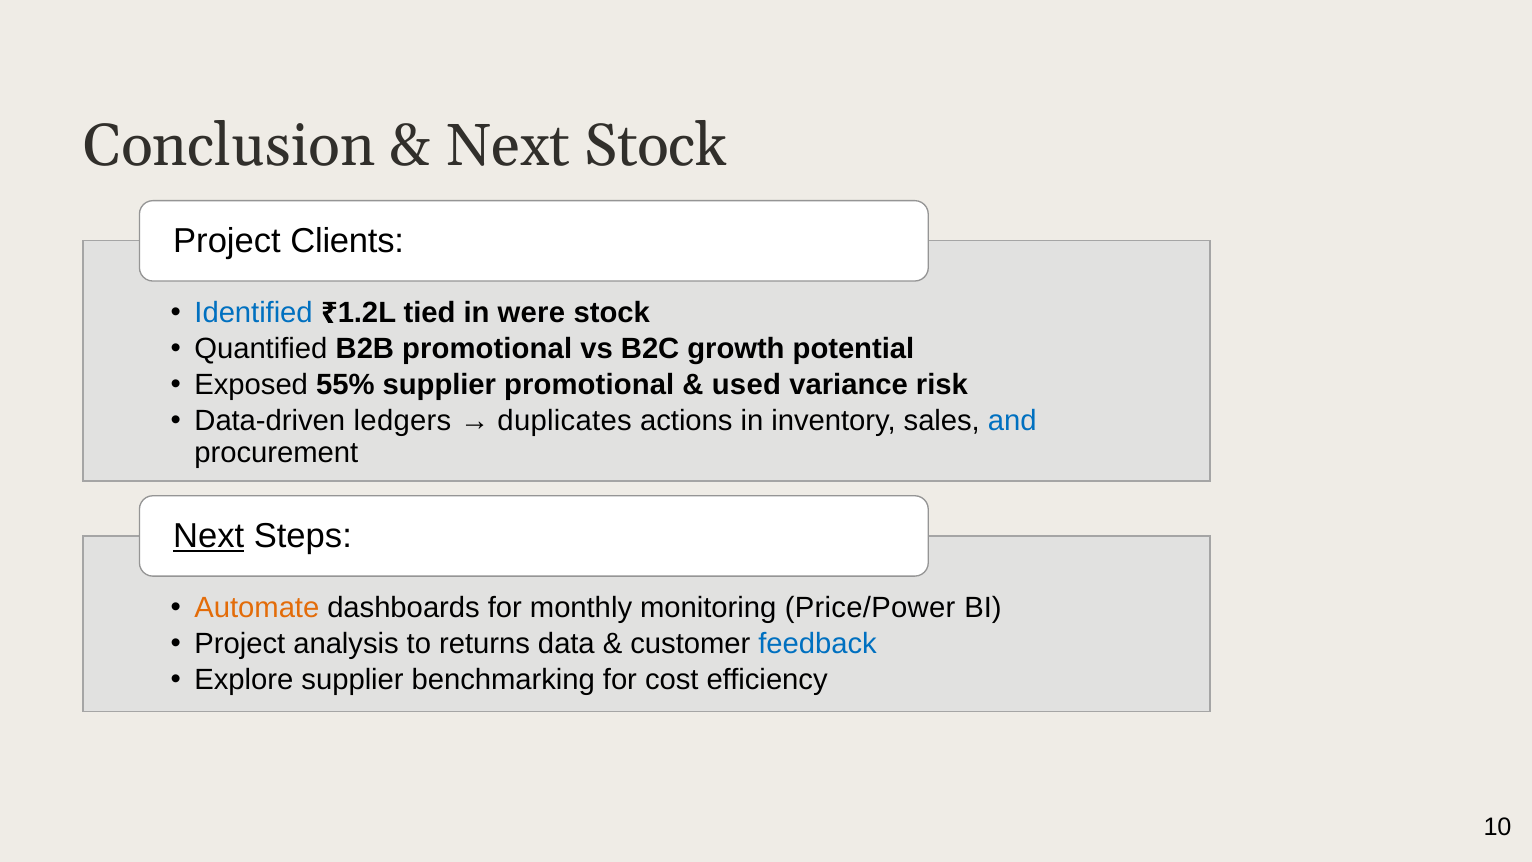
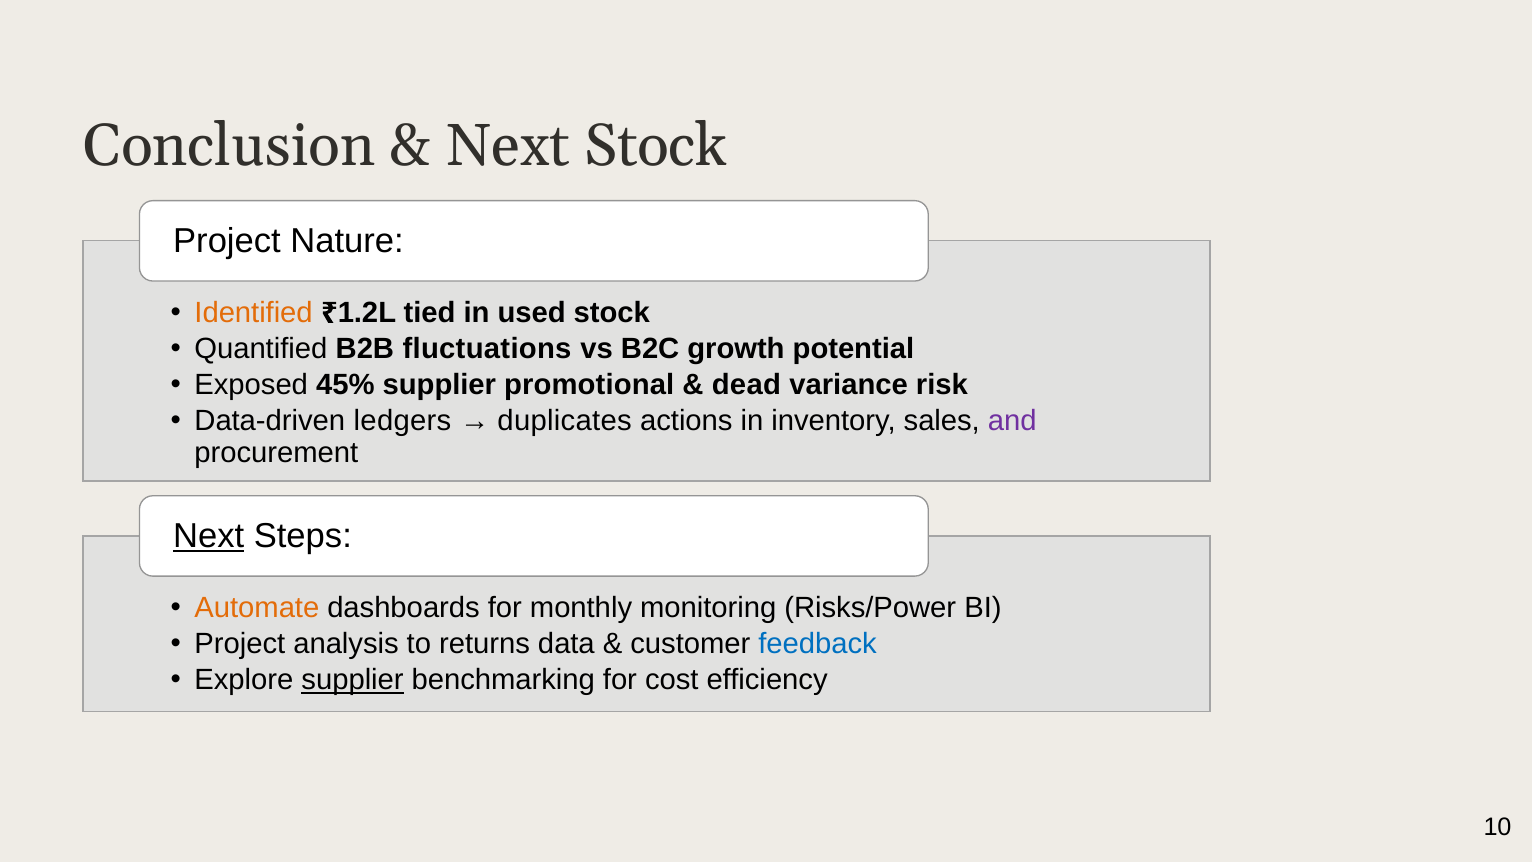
Clients: Clients -> Nature
Identified colour: blue -> orange
were: were -> used
B2B promotional: promotional -> fluctuations
55%: 55% -> 45%
used: used -> dead
and colour: blue -> purple
Price/Power: Price/Power -> Risks/Power
supplier at (353, 680) underline: none -> present
